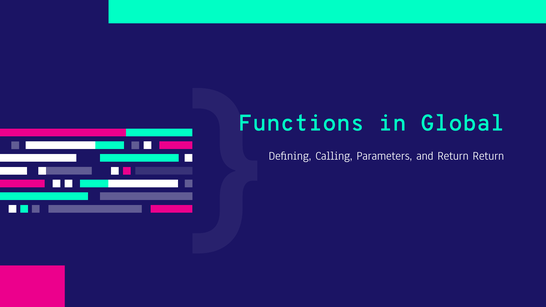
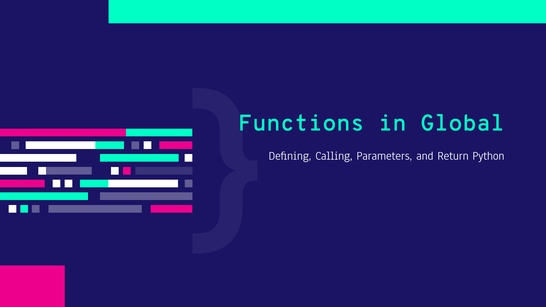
Return Return: Return -> Python
